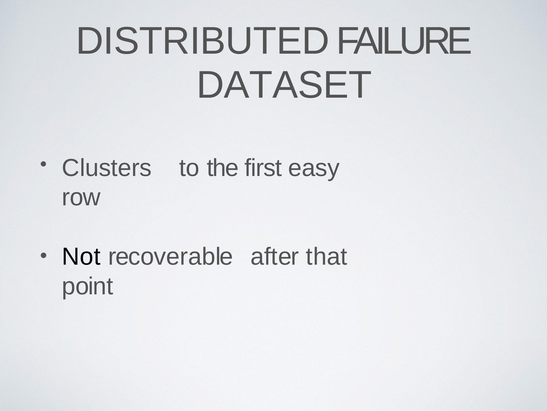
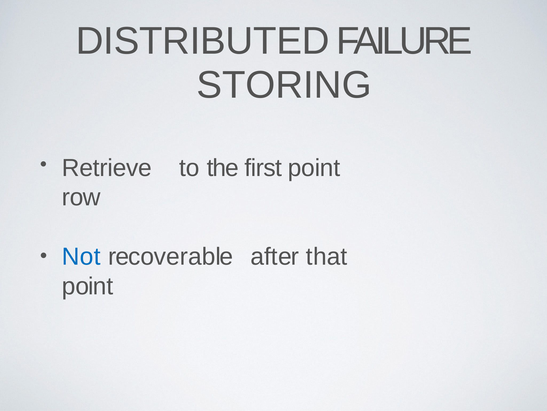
DATASET: DATASET -> STORING
Clusters: Clusters -> Retrieve
first easy: easy -> point
Not colour: black -> blue
